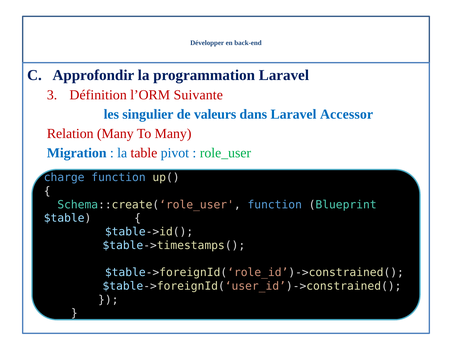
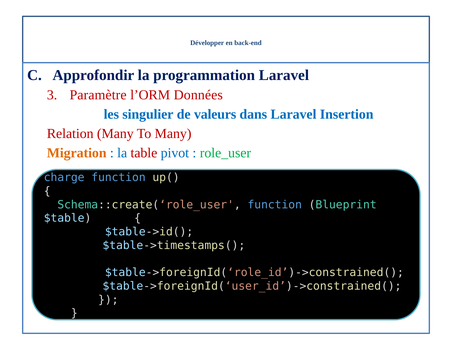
Définition: Définition -> Paramètre
Suivante: Suivante -> Données
Accessor: Accessor -> Insertion
Migration colour: blue -> orange
